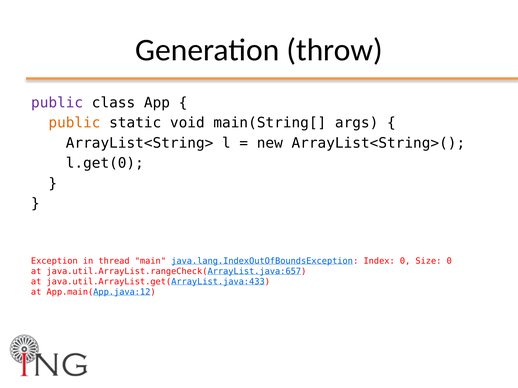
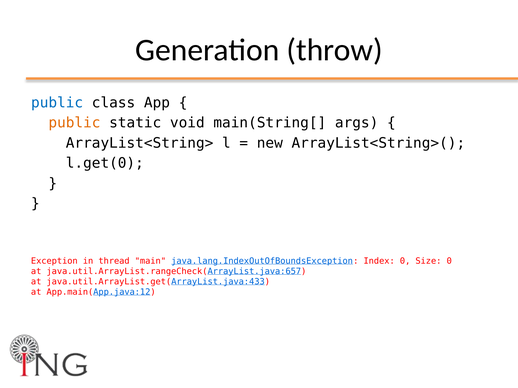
public at (57, 103) colour: purple -> blue
